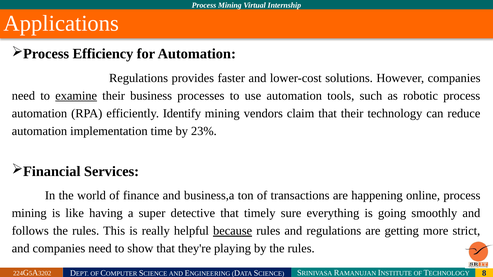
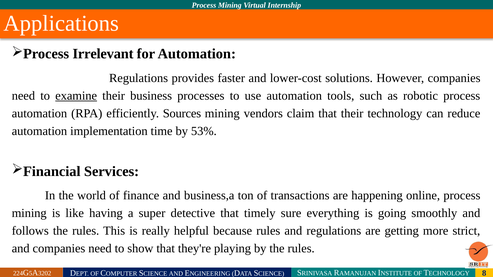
Efficiency: Efficiency -> Irrelevant
Identify: Identify -> Sources
23%: 23% -> 53%
because underline: present -> none
